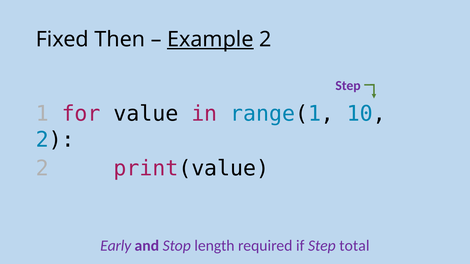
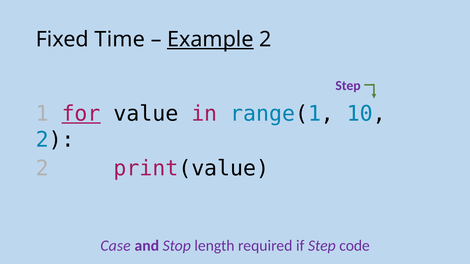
Then: Then -> Time
for underline: none -> present
Early: Early -> Case
total: total -> code
